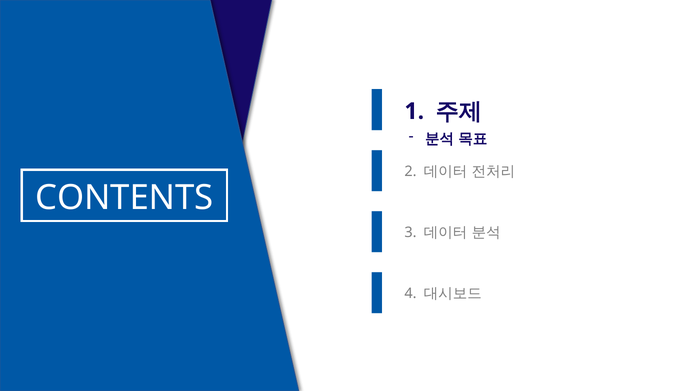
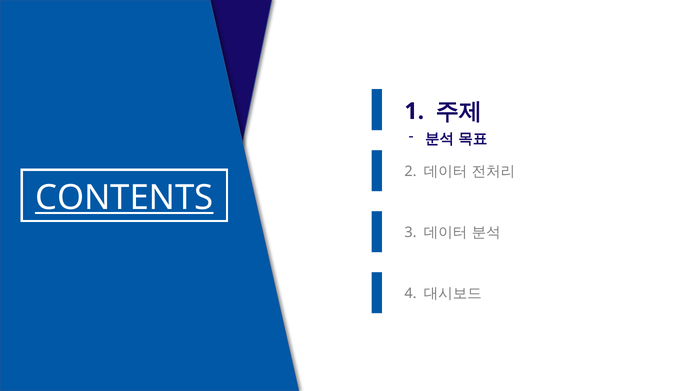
CONTENTS underline: none -> present
